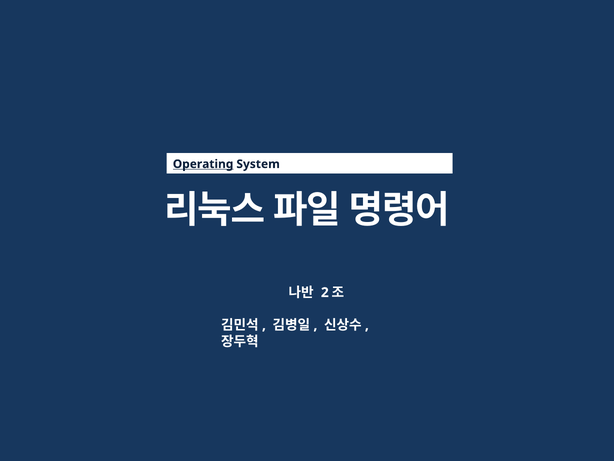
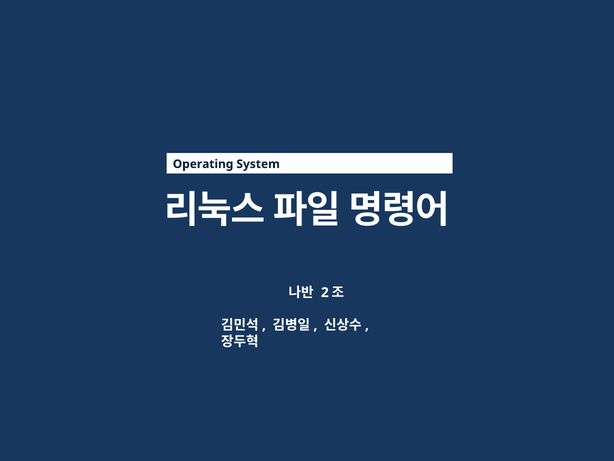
Operating underline: present -> none
